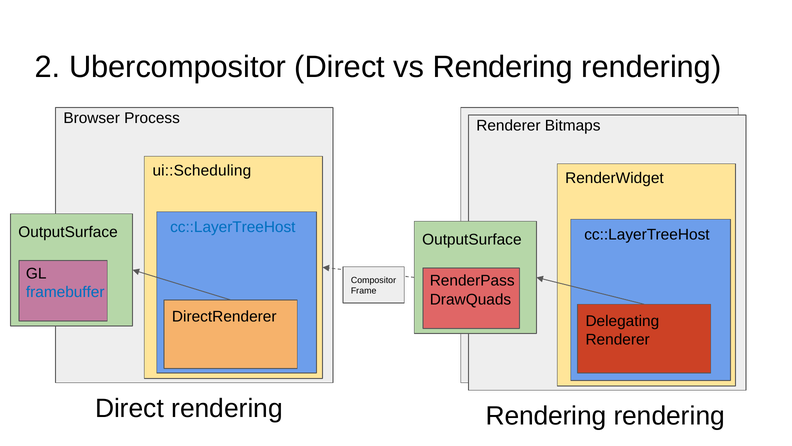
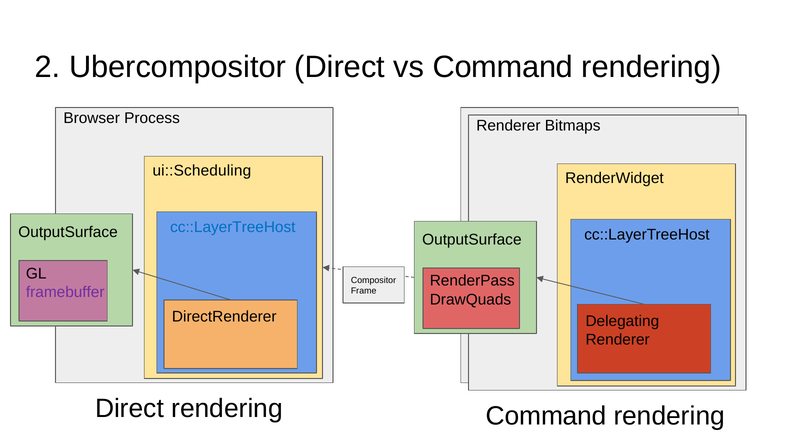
vs Rendering: Rendering -> Command
framebuffer colour: blue -> purple
Direct rendering Rendering: Rendering -> Command
